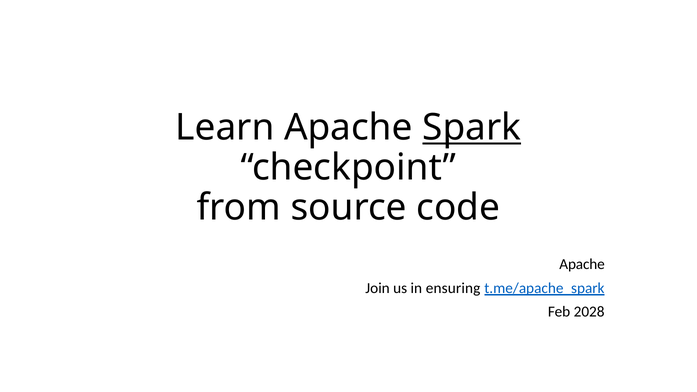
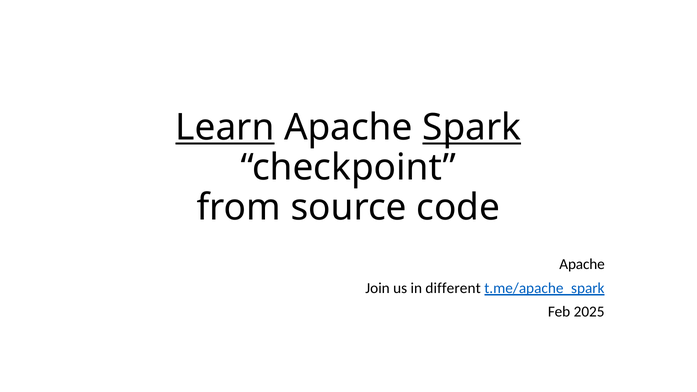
Learn underline: none -> present
ensuring: ensuring -> different
2028: 2028 -> 2025
